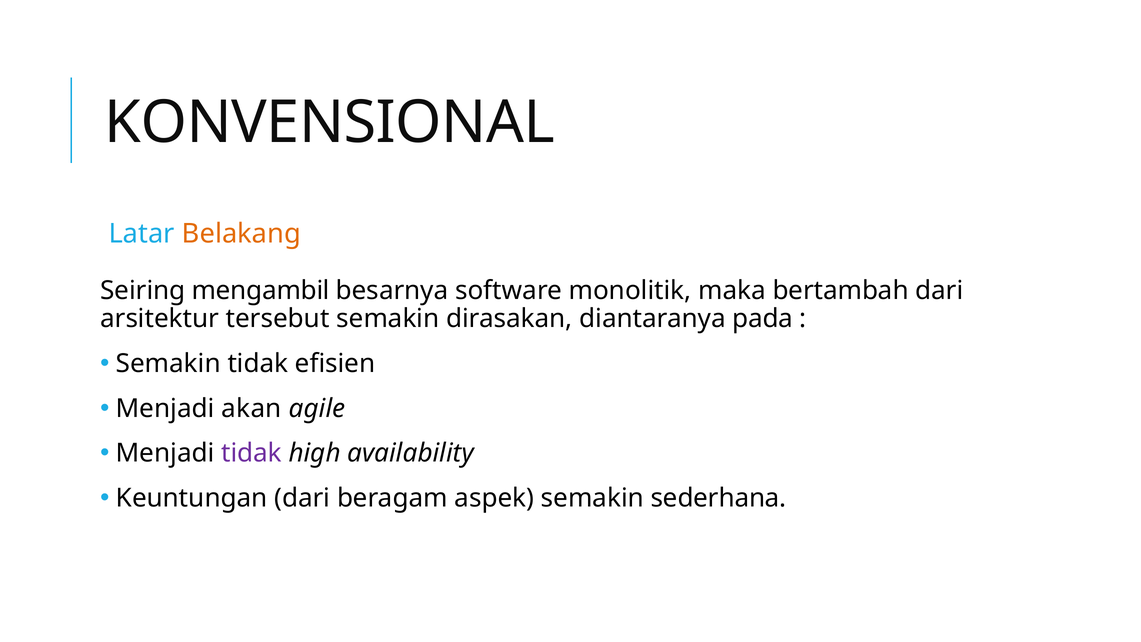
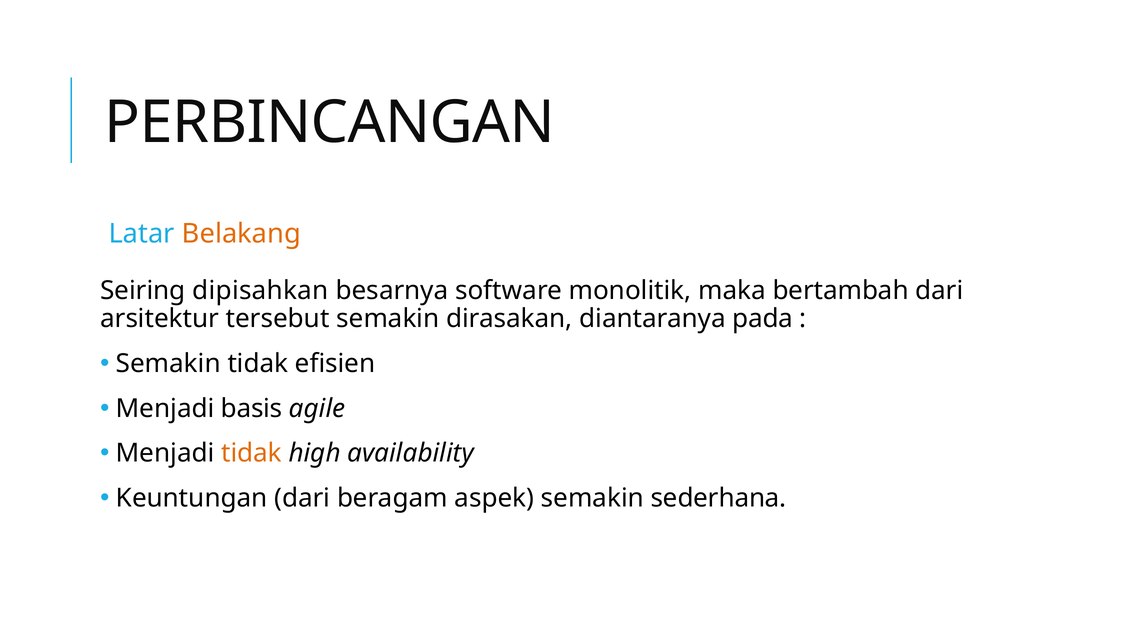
KONVENSIONAL: KONVENSIONAL -> PERBINCANGAN
mengambil: mengambil -> dipisahkan
akan: akan -> basis
tidak at (252, 453) colour: purple -> orange
